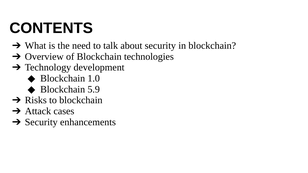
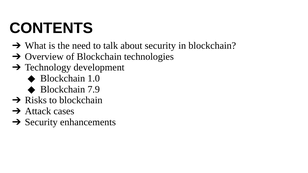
5.9: 5.9 -> 7.9
